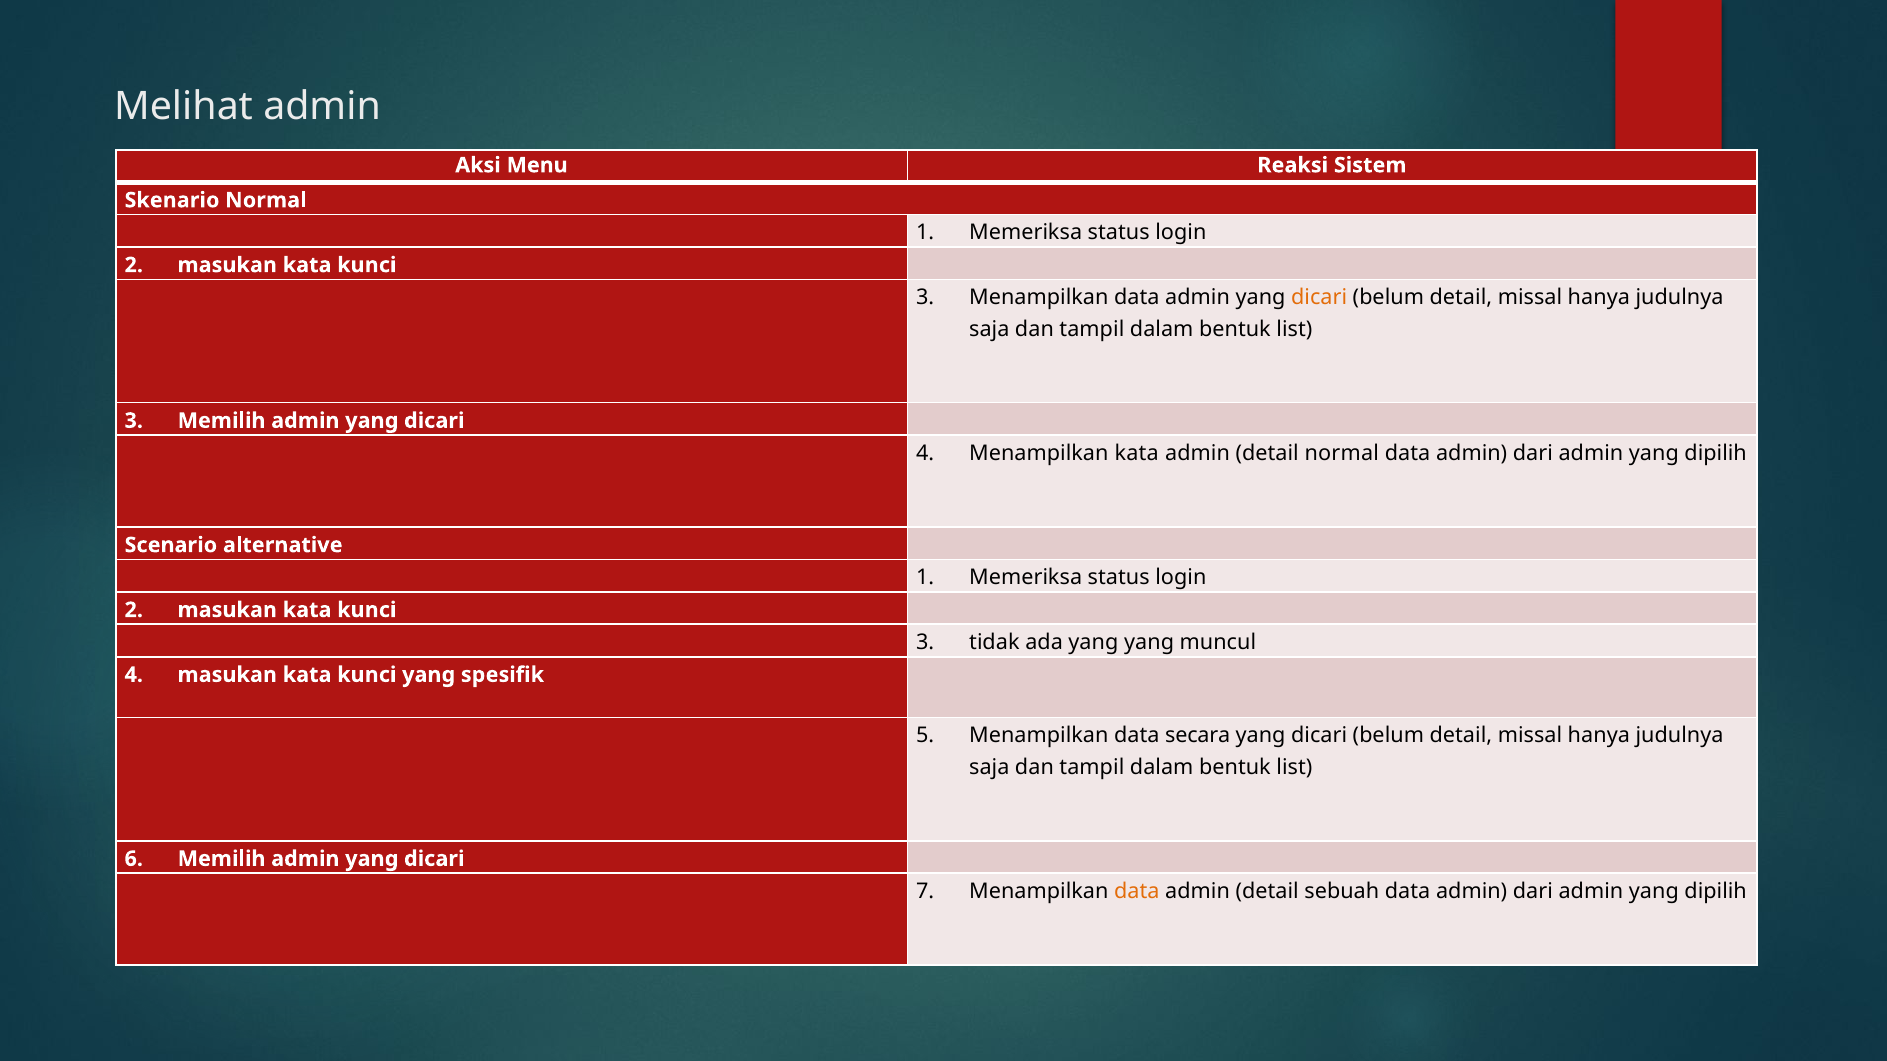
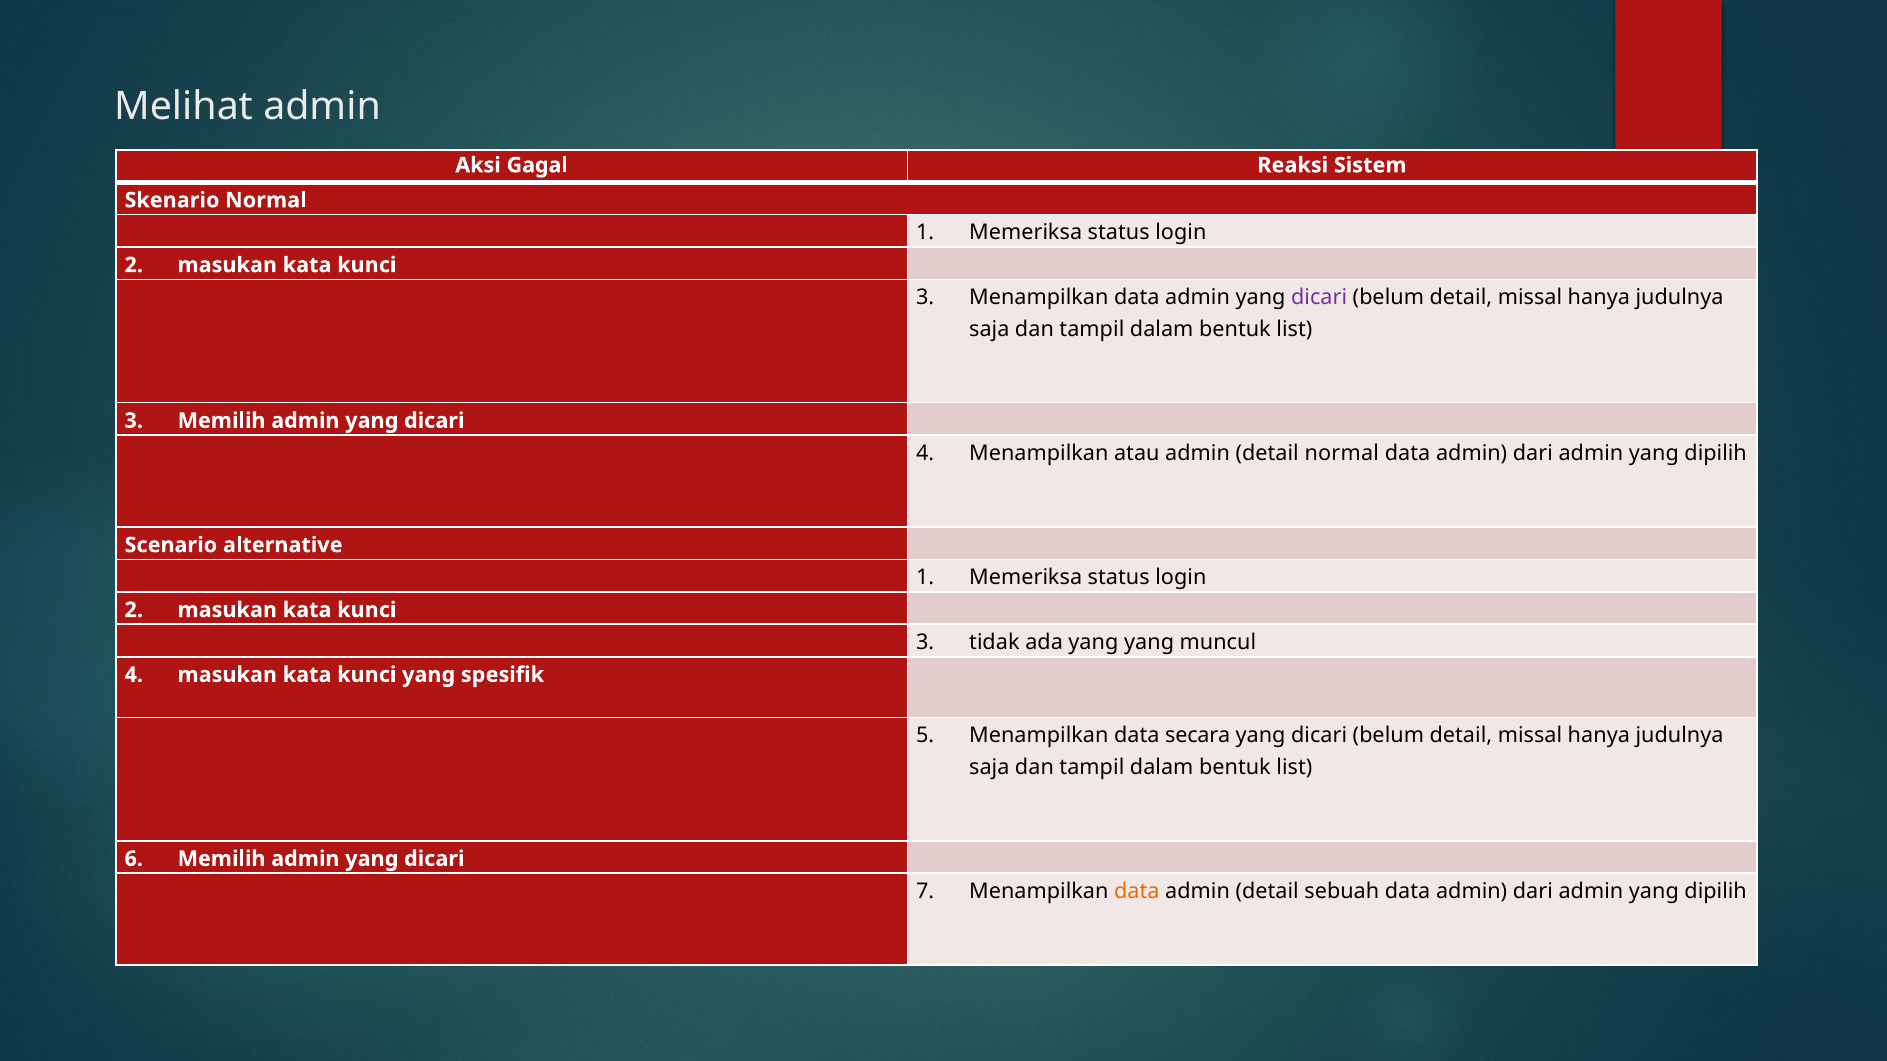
Menu: Menu -> Gagal
dicari at (1319, 298) colour: orange -> purple
Menampilkan kata: kata -> atau
